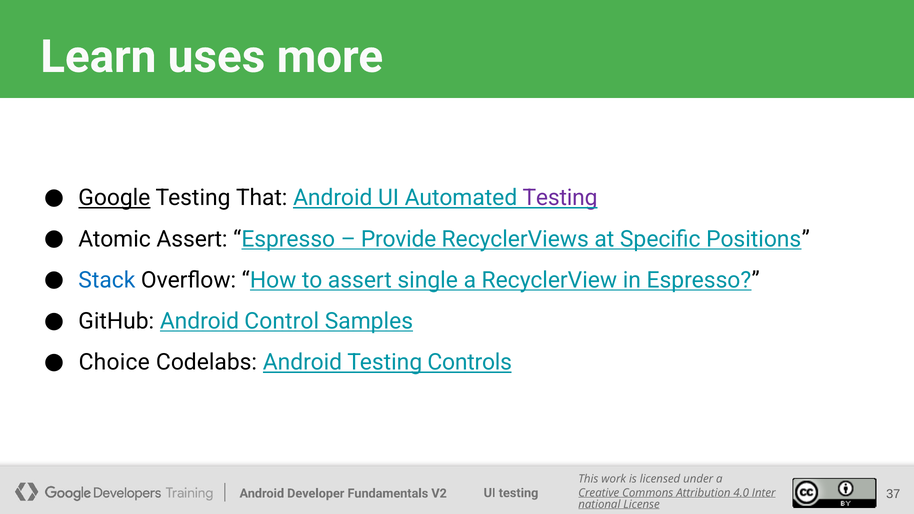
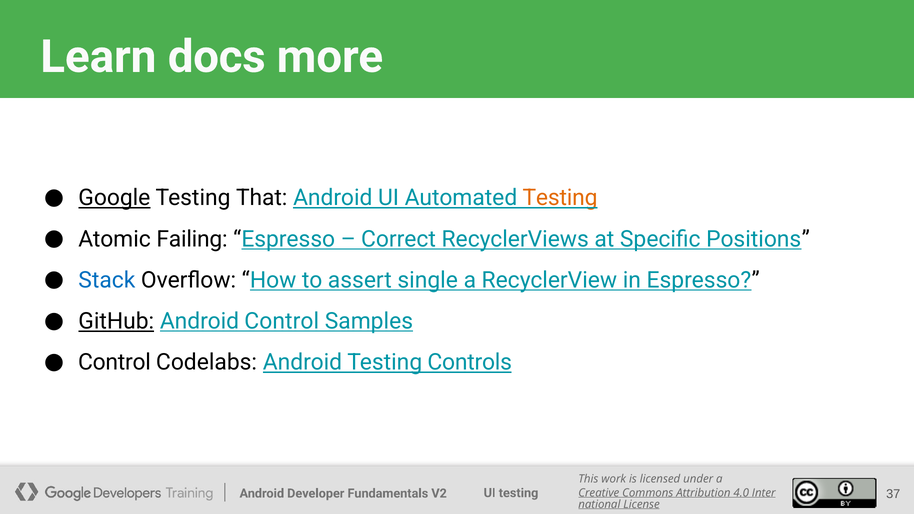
uses: uses -> docs
Testing at (560, 198) colour: purple -> orange
Atomic Assert: Assert -> Failing
Provide: Provide -> Correct
GitHub underline: none -> present
Choice at (114, 363): Choice -> Control
